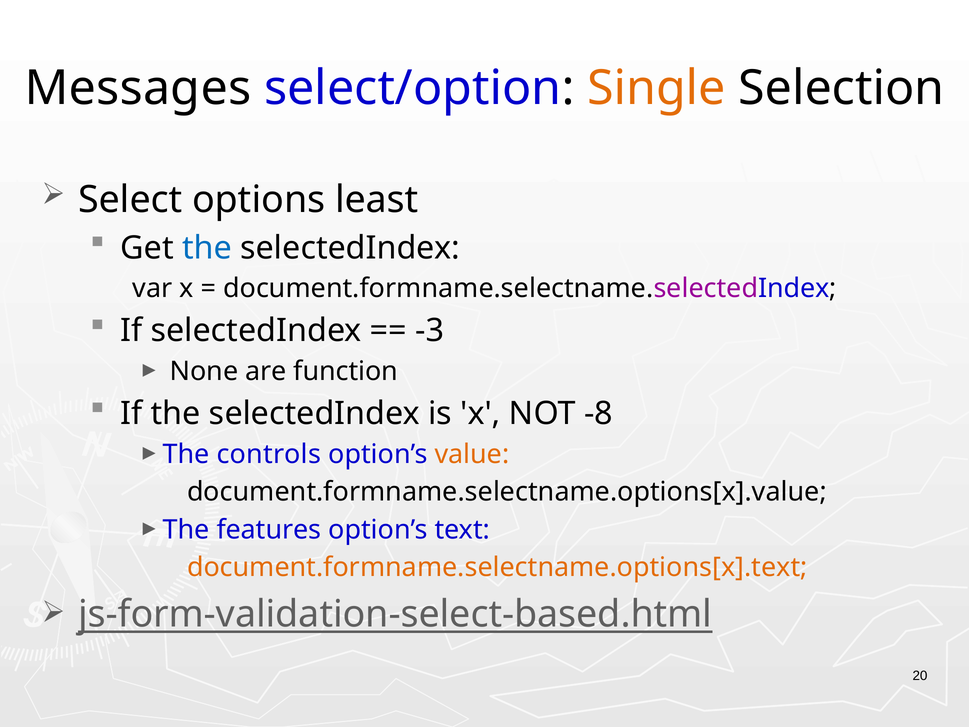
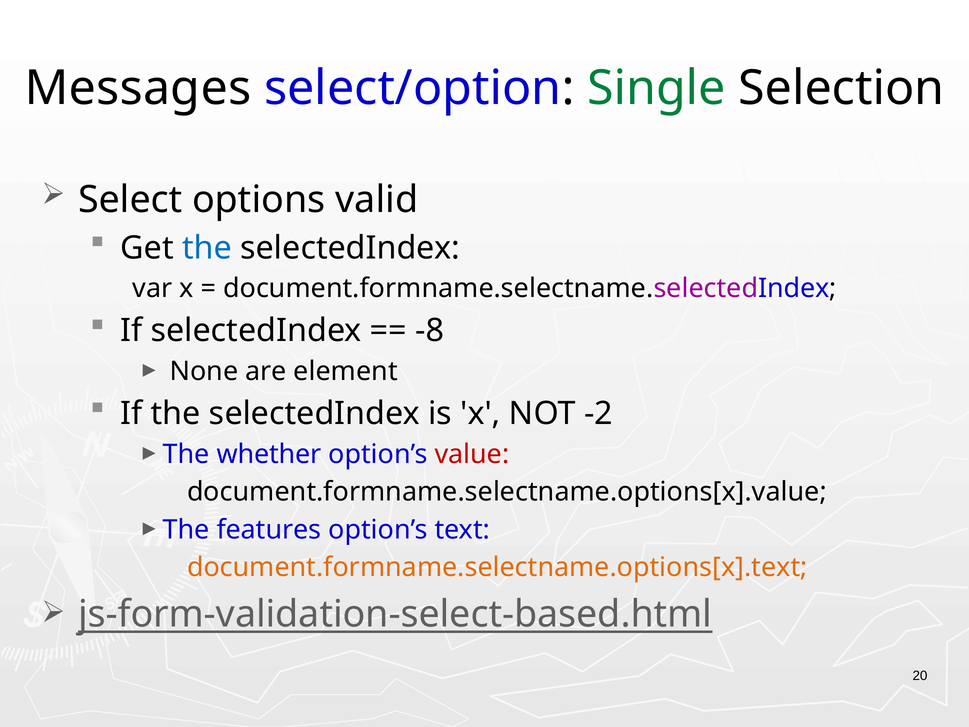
Single colour: orange -> green
least: least -> valid
-3: -3 -> -8
function: function -> element
-8: -8 -> -2
controls: controls -> whether
value colour: orange -> red
